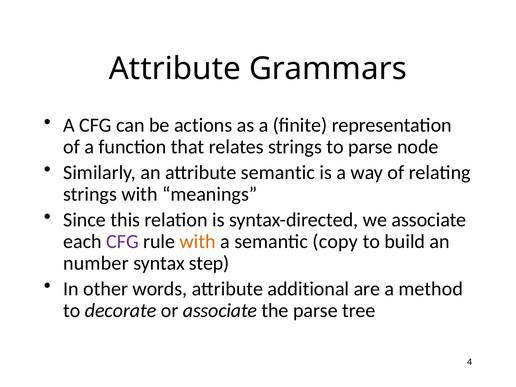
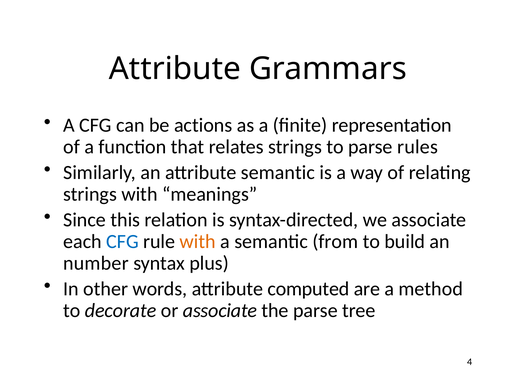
node: node -> rules
CFG at (122, 242) colour: purple -> blue
copy: copy -> from
step: step -> plus
additional: additional -> computed
